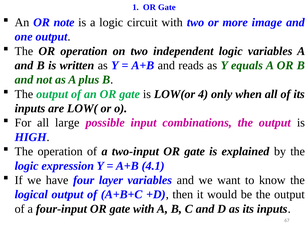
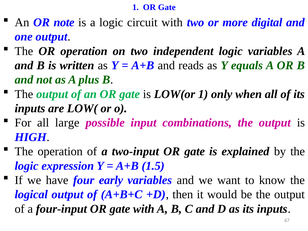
image: image -> digital
LOW(or 4: 4 -> 1
4.1: 4.1 -> 1.5
layer: layer -> early
